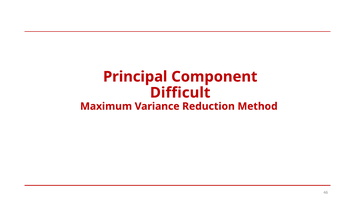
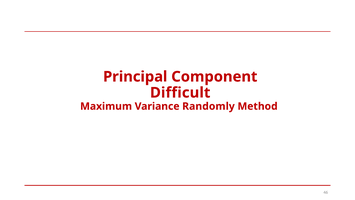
Reduction: Reduction -> Randomly
